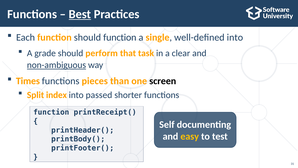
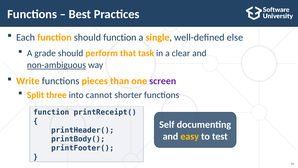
Best underline: present -> none
well-defined into: into -> else
Times: Times -> Write
screen colour: black -> purple
index: index -> three
passed: passed -> cannot
